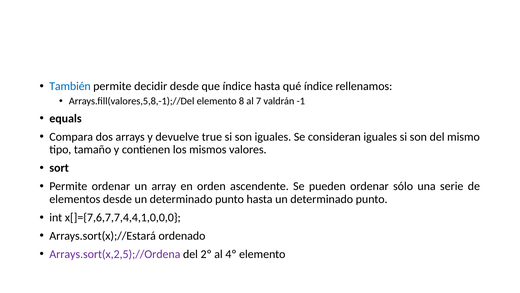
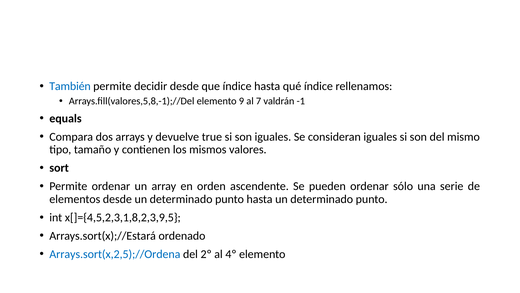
8: 8 -> 9
x[]={7,6,7,7,4,4,1,0,0,0: x[]={7,6,7,7,4,4,1,0,0,0 -> x[]={4,5,2,3,1,8,2,3,9,5
Arrays.sort(x,2,5);//Ordena colour: purple -> blue
